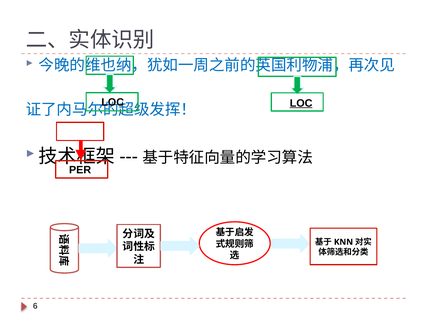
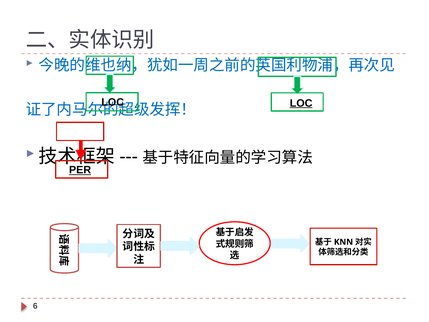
PER underline: none -> present
